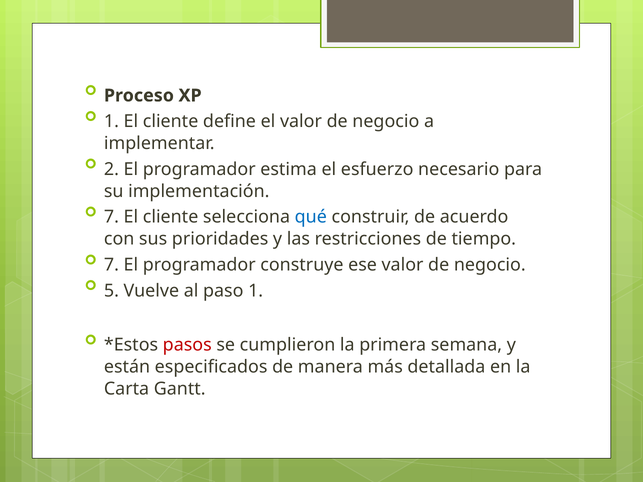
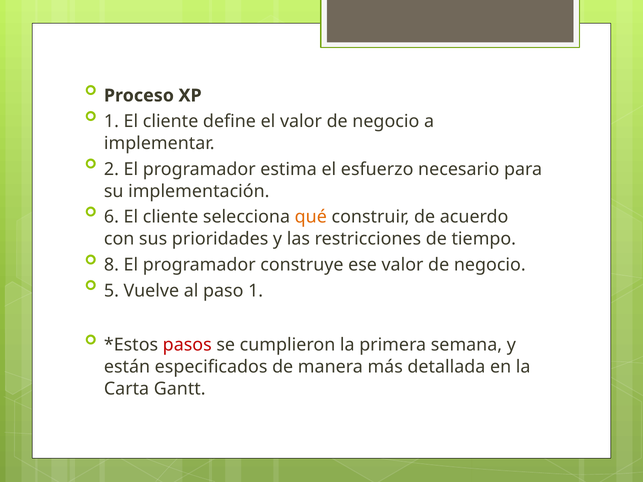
7 at (111, 217): 7 -> 6
qué colour: blue -> orange
7 at (111, 265): 7 -> 8
